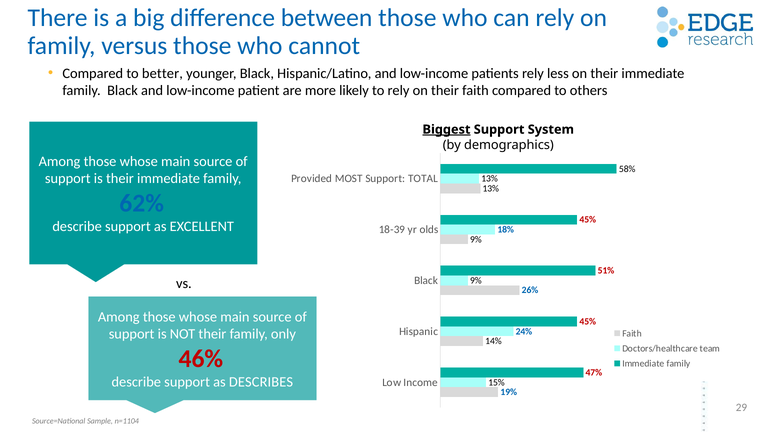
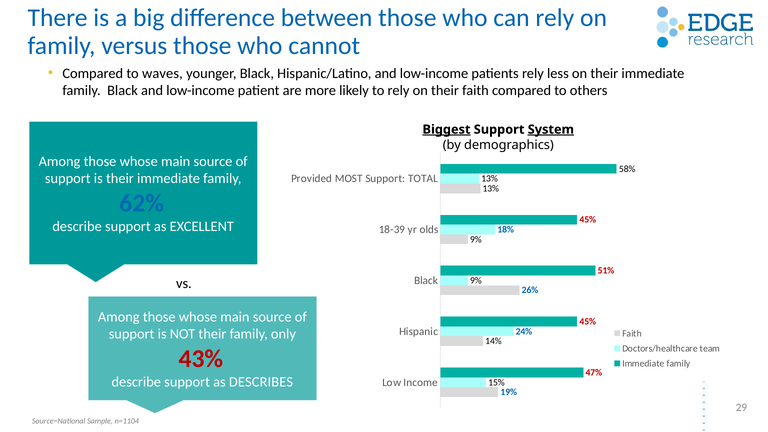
better: better -> waves
System underline: none -> present
46%: 46% -> 43%
